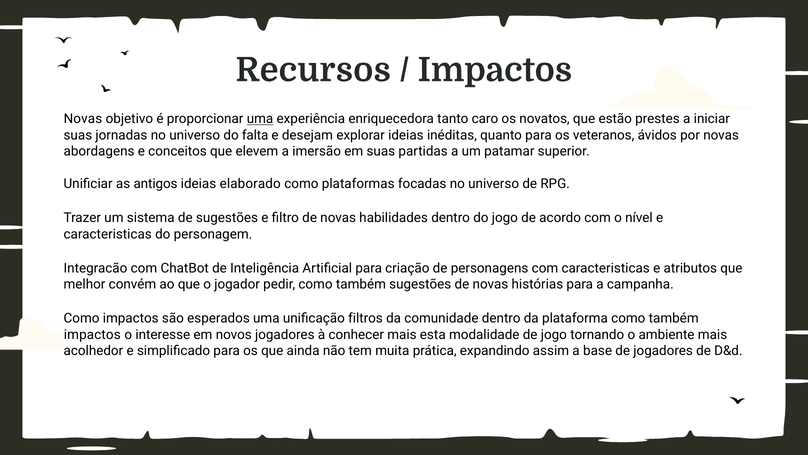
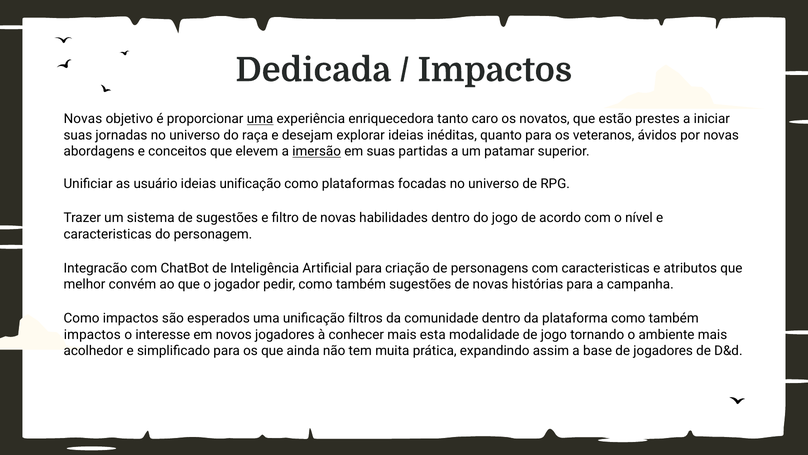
Recursos: Recursos -> Dedicada
falta: falta -> raça
imersão underline: none -> present
antigos: antigos -> usuário
ideias elaborado: elaborado -> unificação
